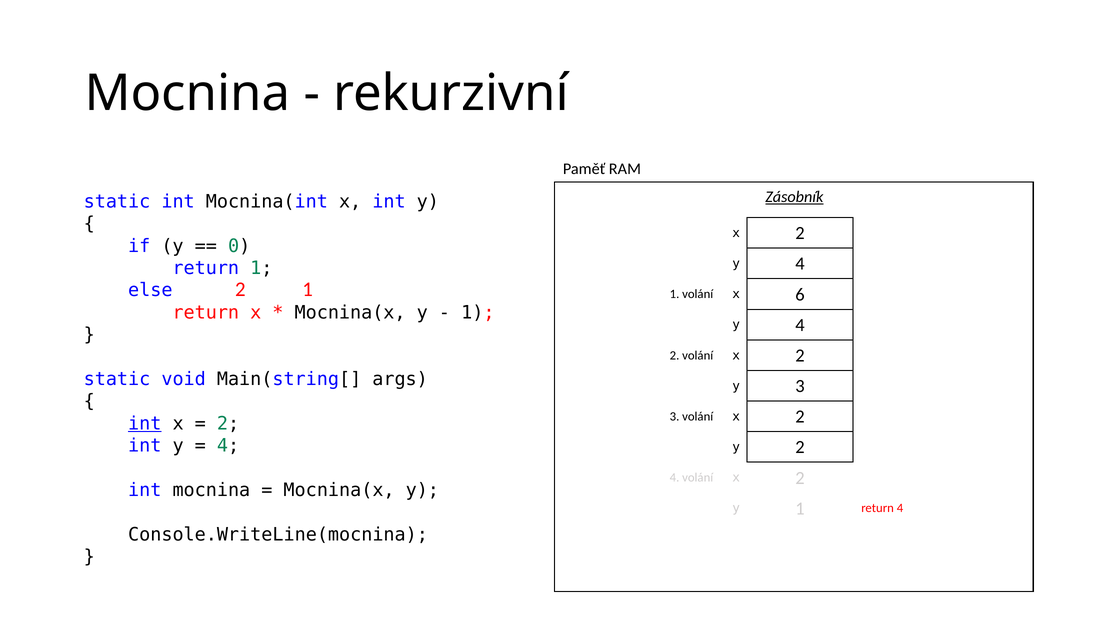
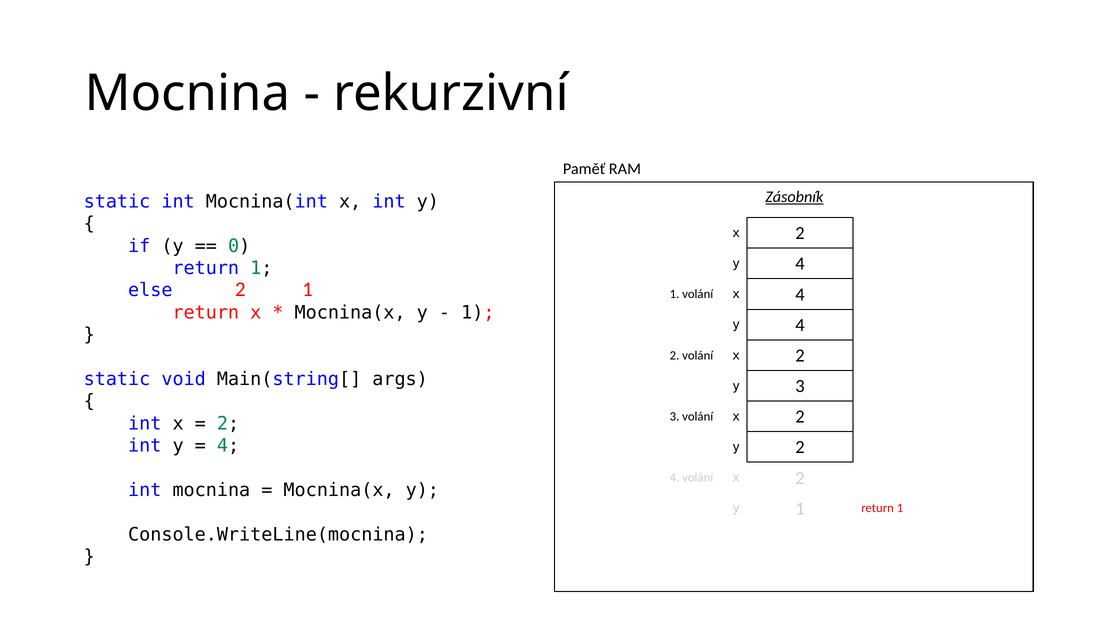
x 6: 6 -> 4
int at (145, 423) underline: present -> none
1 return 4: 4 -> 1
